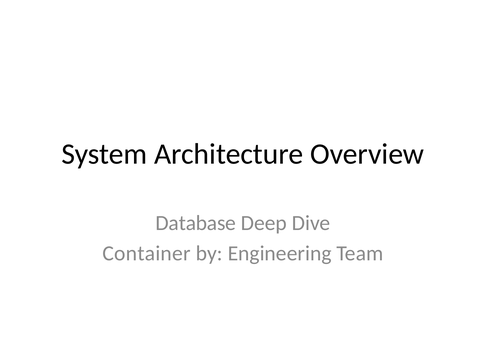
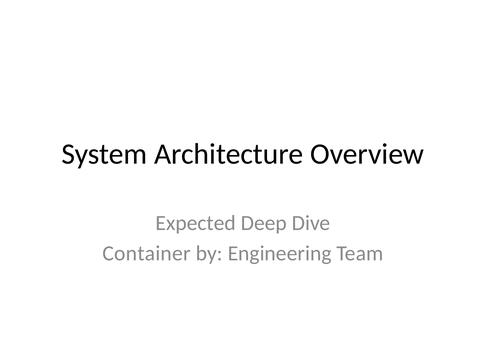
Database: Database -> Expected
